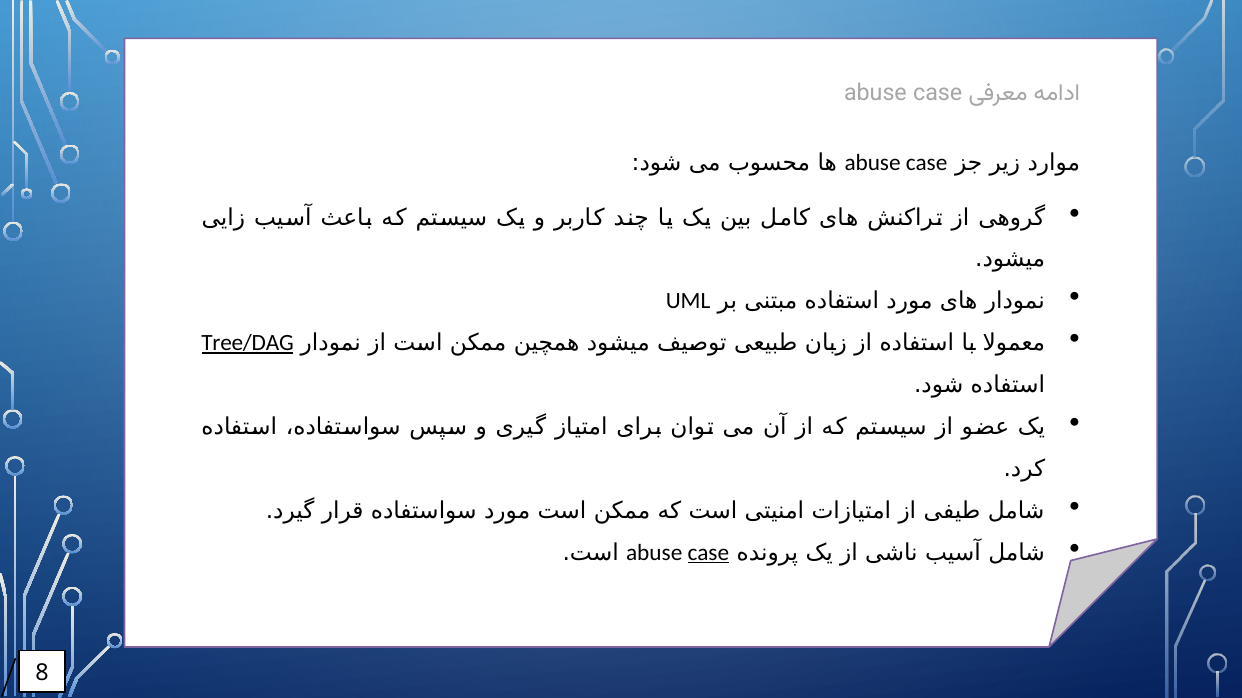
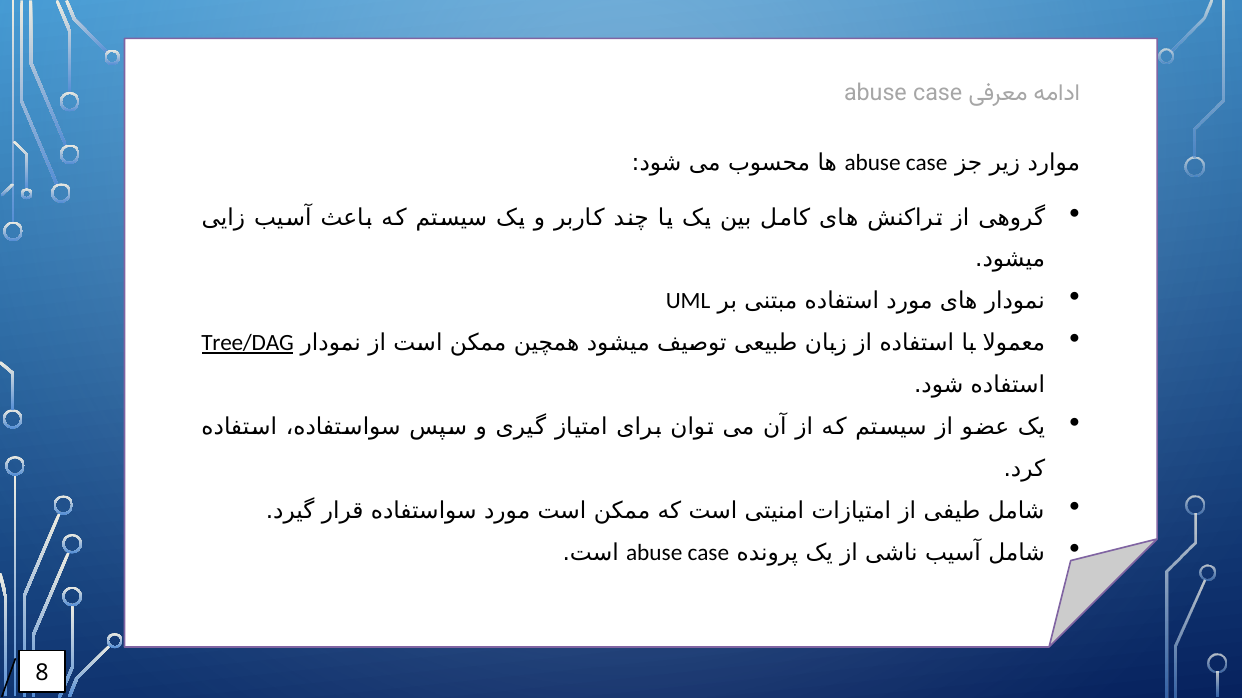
case at (708, 553) underline: present -> none
